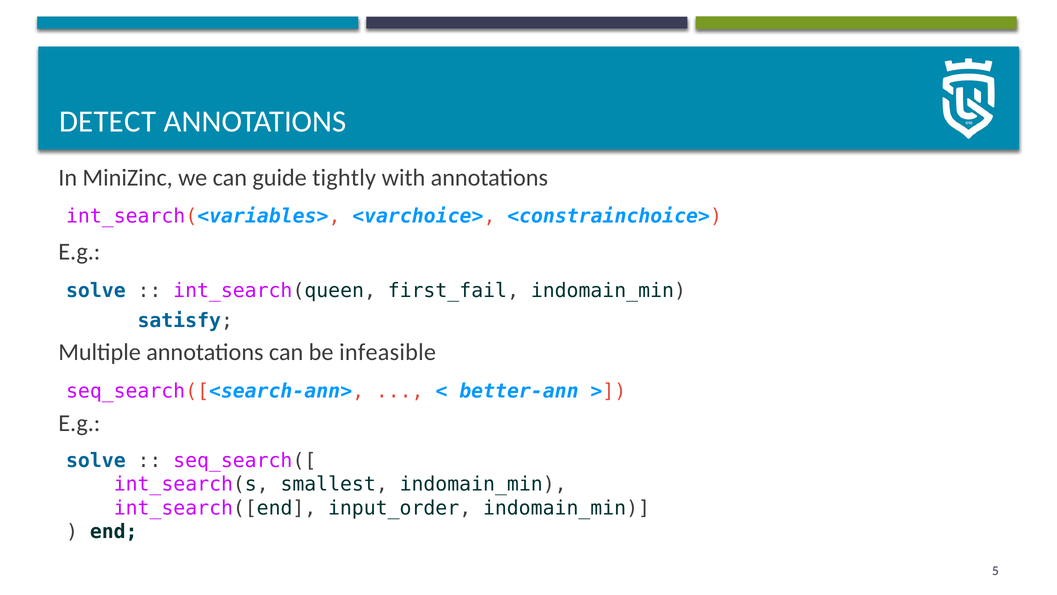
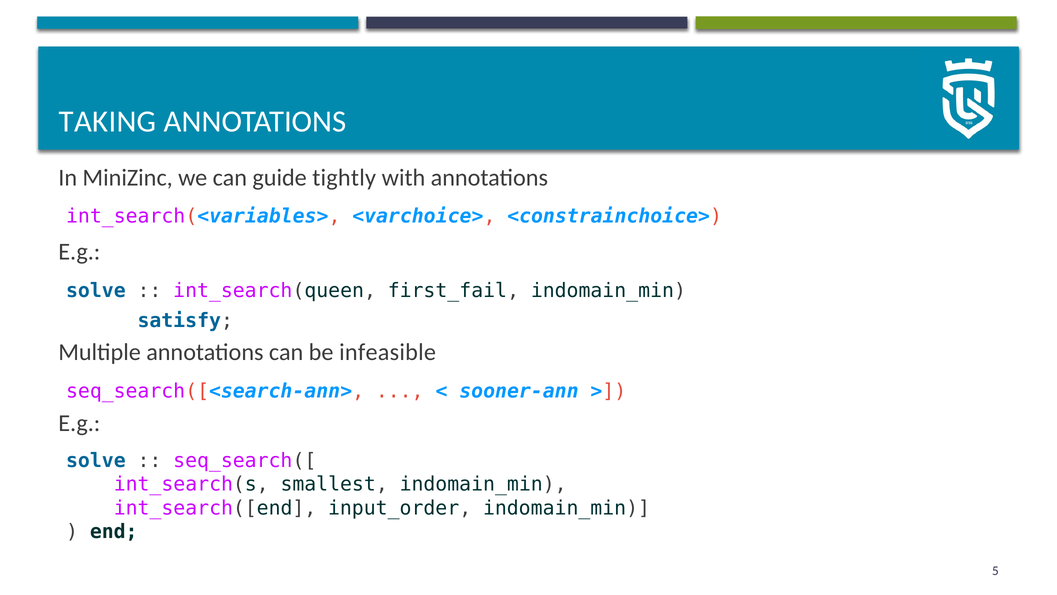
DETECT: DETECT -> TAKING
better-ann: better-ann -> sooner-ann
